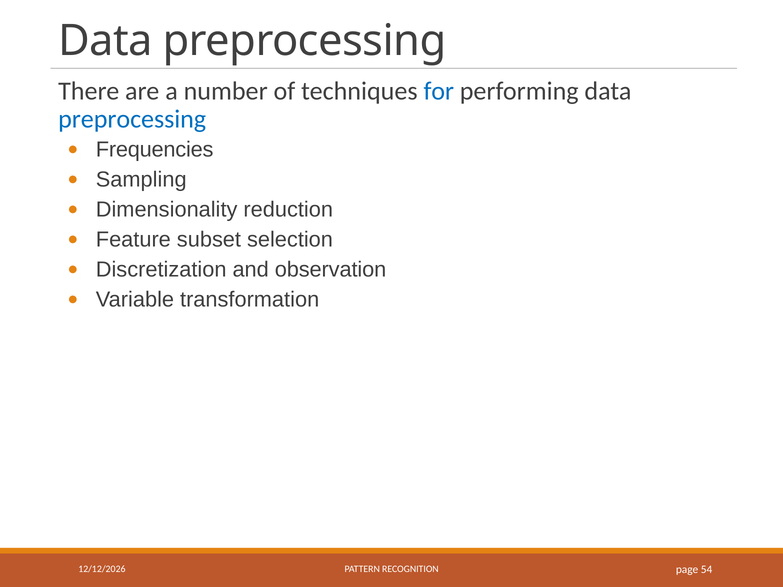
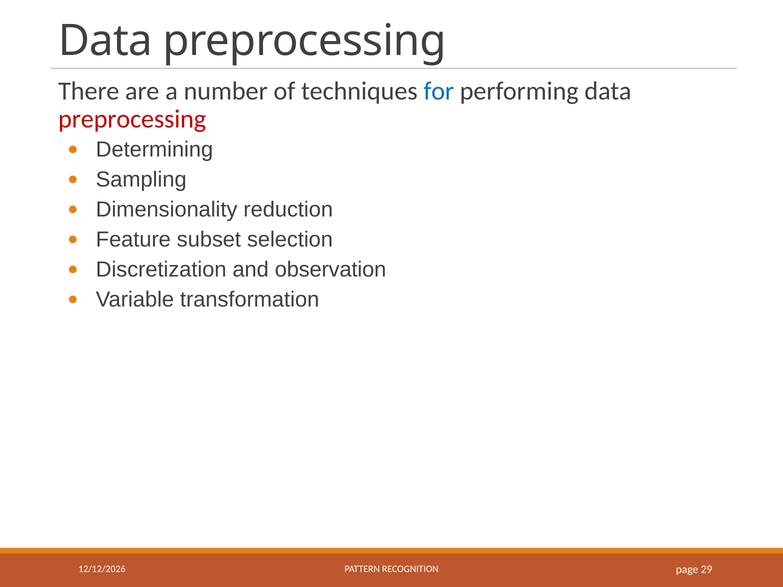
preprocessing at (132, 119) colour: blue -> red
Frequencies: Frequencies -> Determining
54: 54 -> 29
